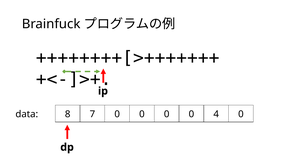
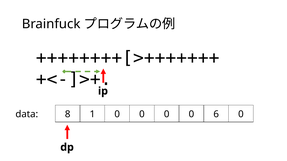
7: 7 -> 1
4: 4 -> 6
